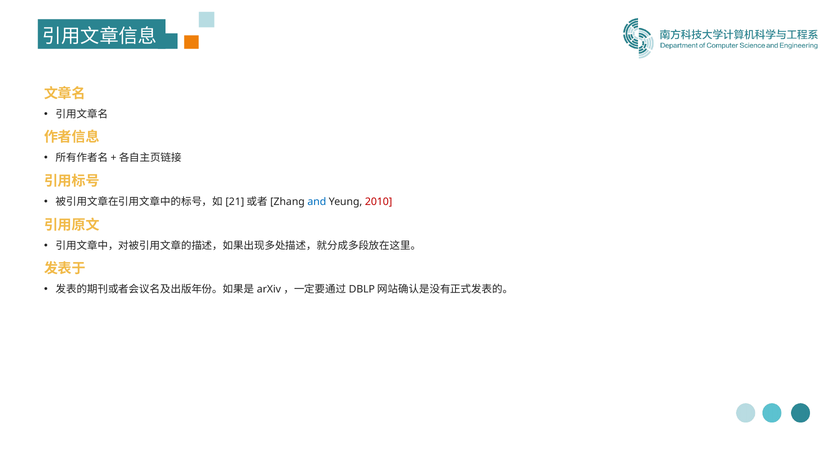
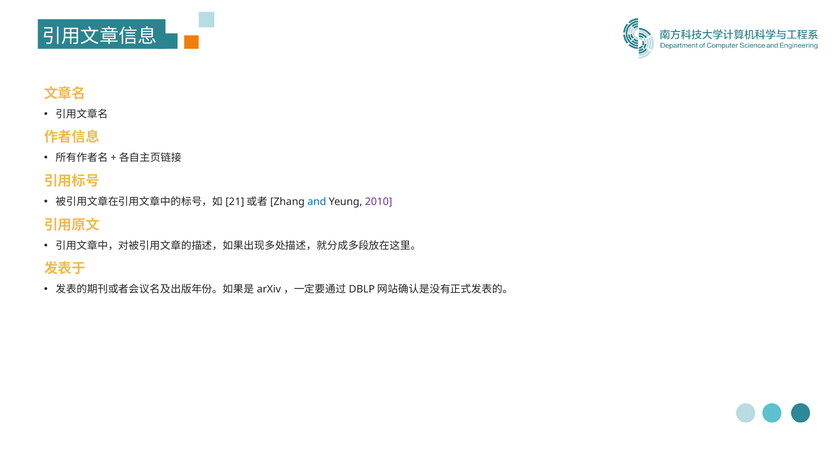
2010 colour: red -> purple
